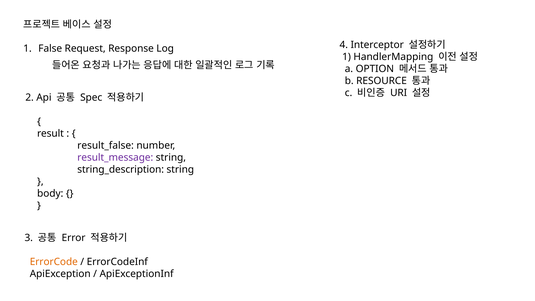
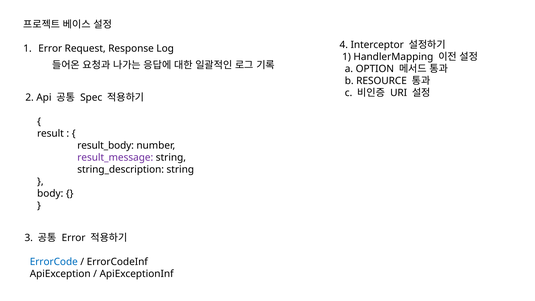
1 False: False -> Error
result_false: result_false -> result_body
ErrorCode colour: orange -> blue
